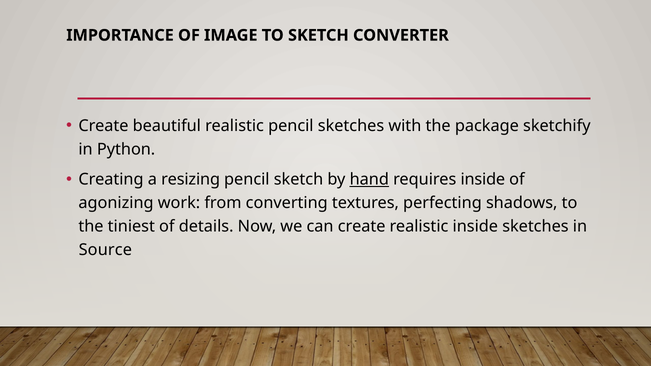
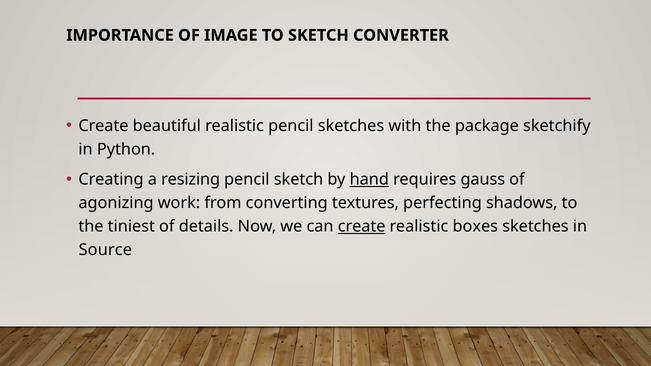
requires inside: inside -> gauss
create at (362, 227) underline: none -> present
realistic inside: inside -> boxes
